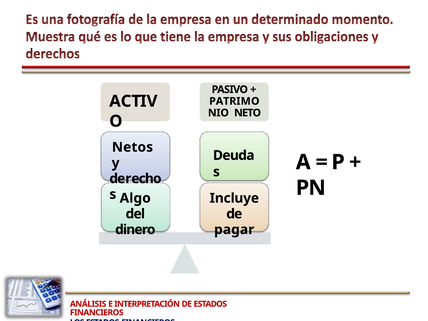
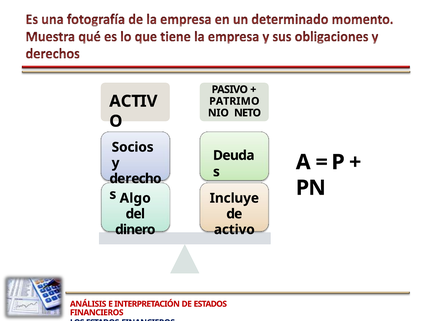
Netos: Netos -> Socios
pagar: pagar -> activo
